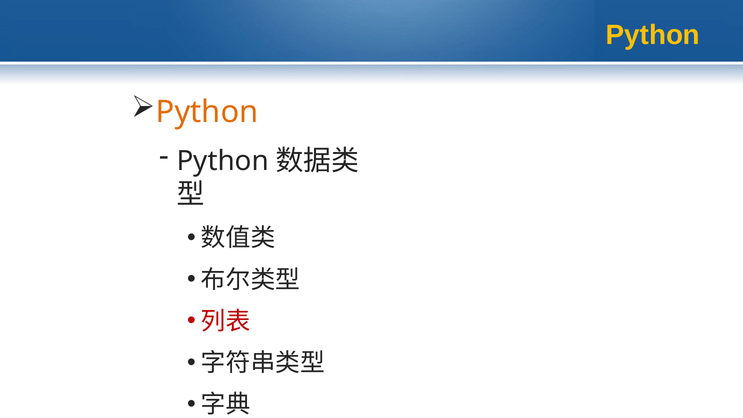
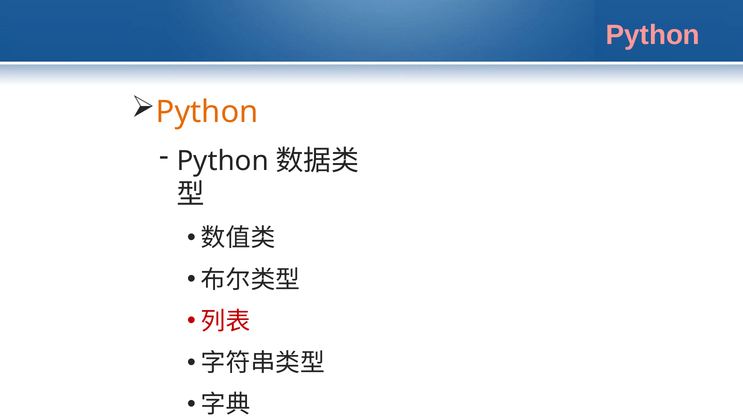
Python at (653, 35) colour: yellow -> pink
